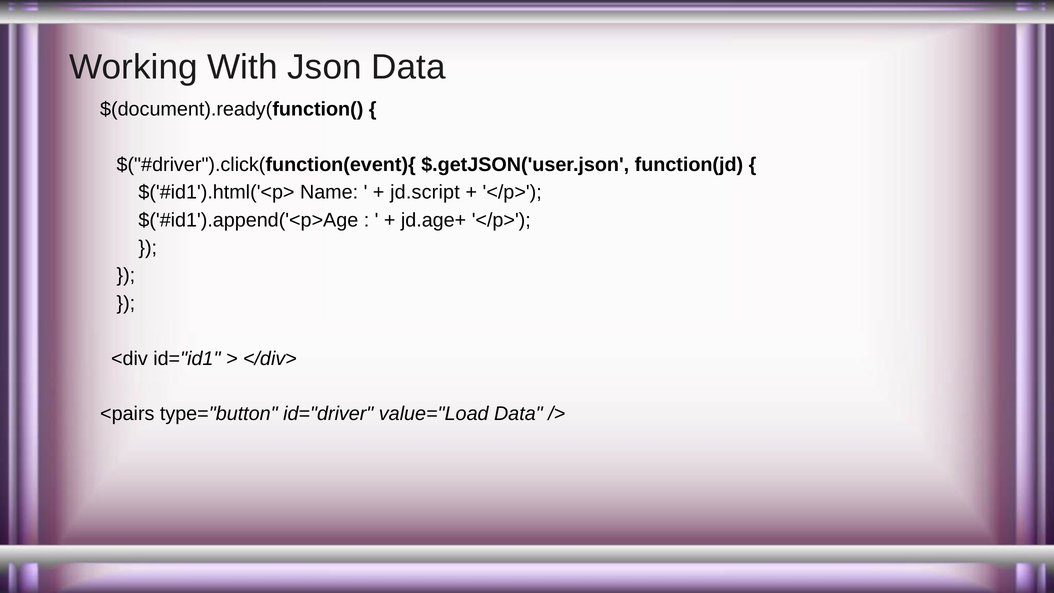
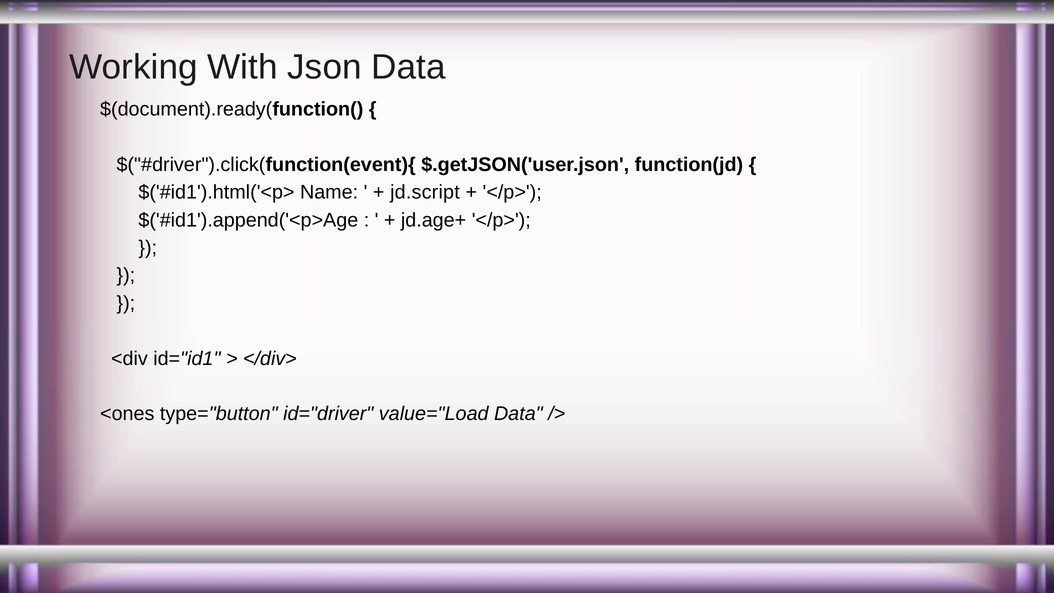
<pairs: <pairs -> <ones
